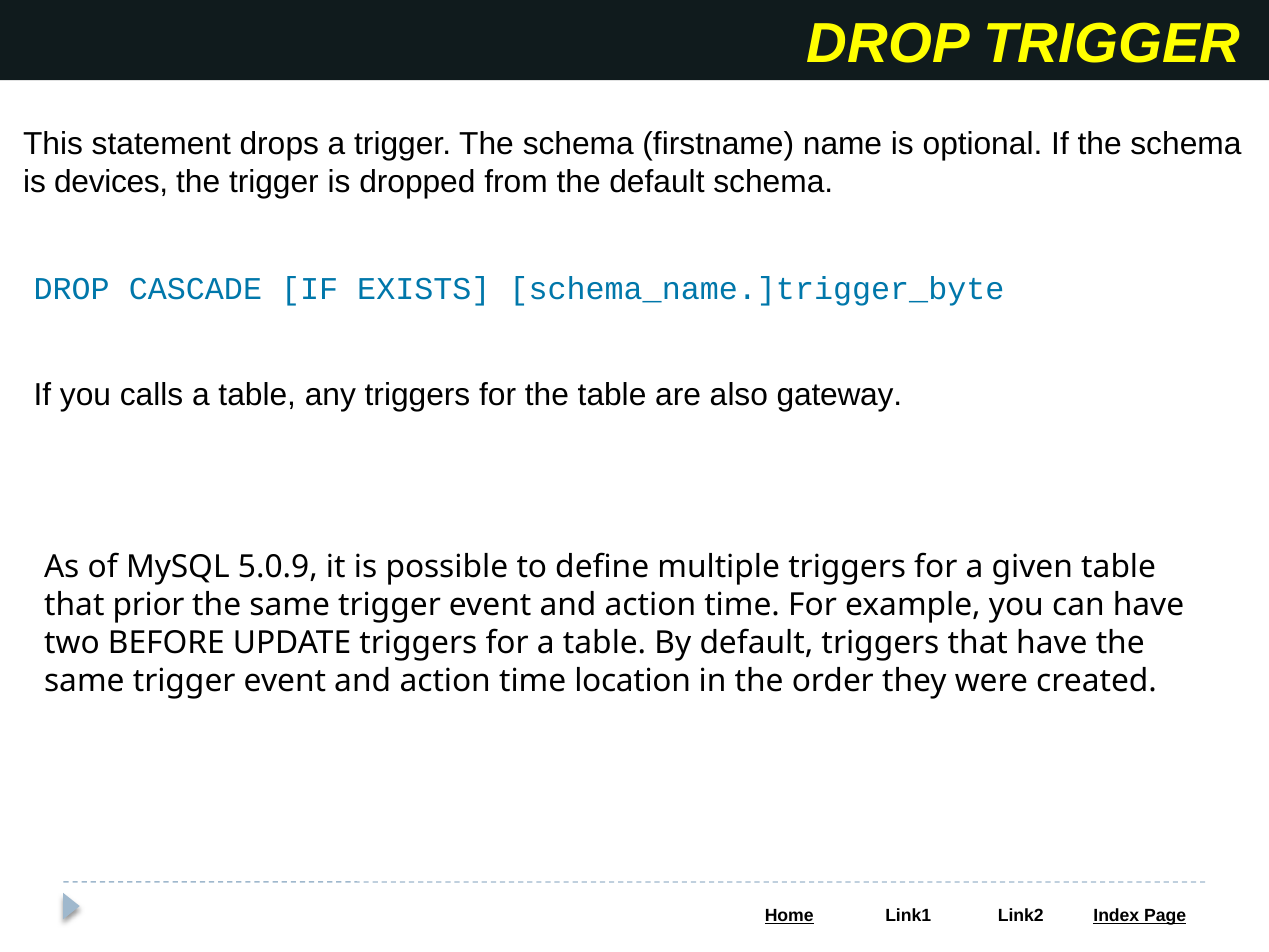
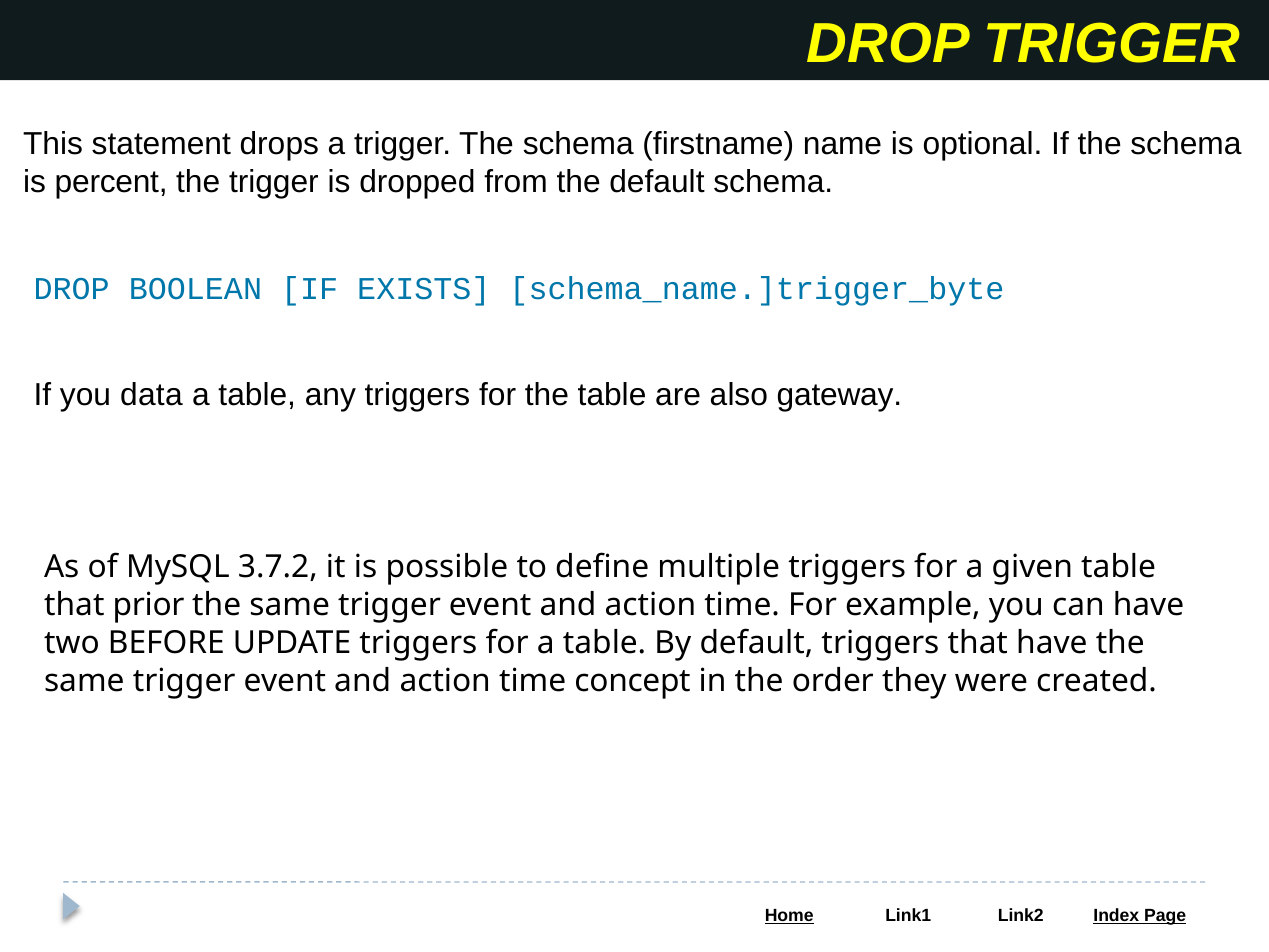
devices: devices -> percent
CASCADE: CASCADE -> BOOLEAN
calls: calls -> data
5.0.9: 5.0.9 -> 3.7.2
location: location -> concept
